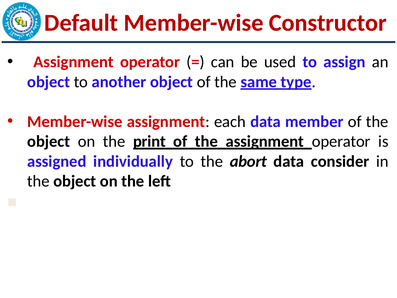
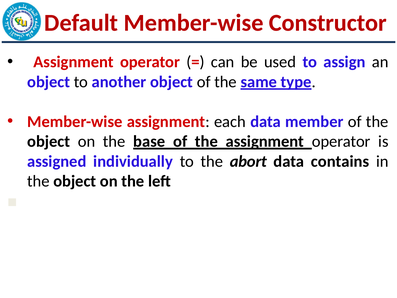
print: print -> base
consider: consider -> contains
